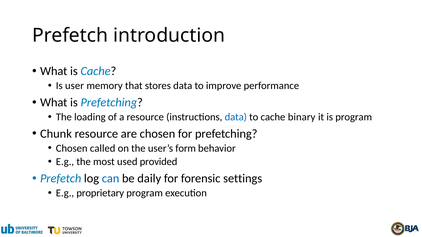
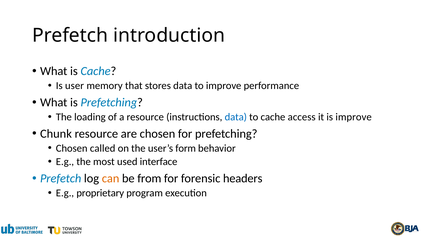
binary: binary -> access
is program: program -> improve
provided: provided -> interface
can colour: blue -> orange
daily: daily -> from
settings: settings -> headers
